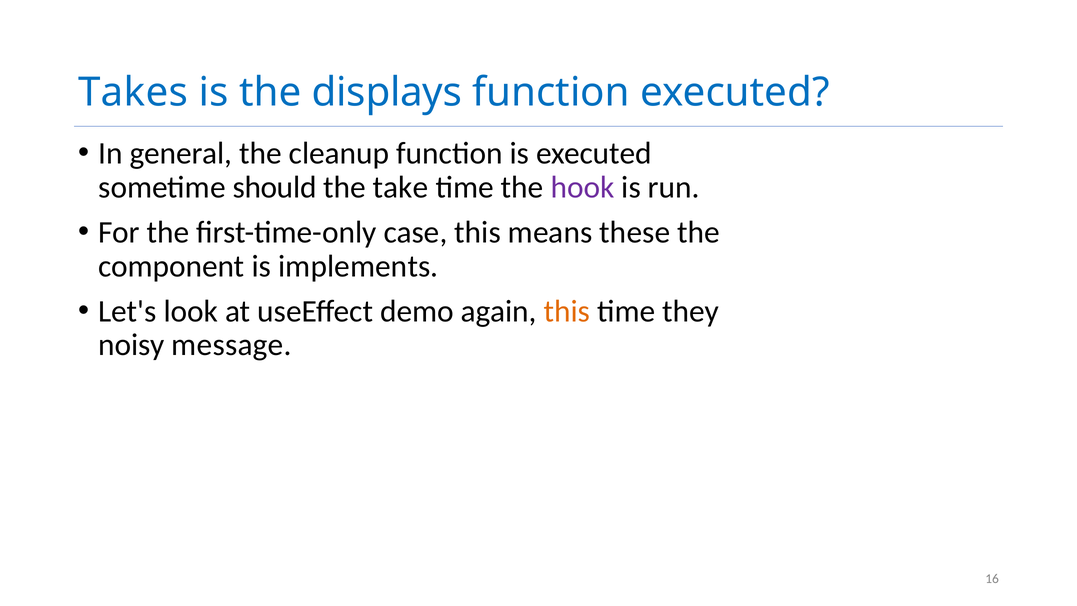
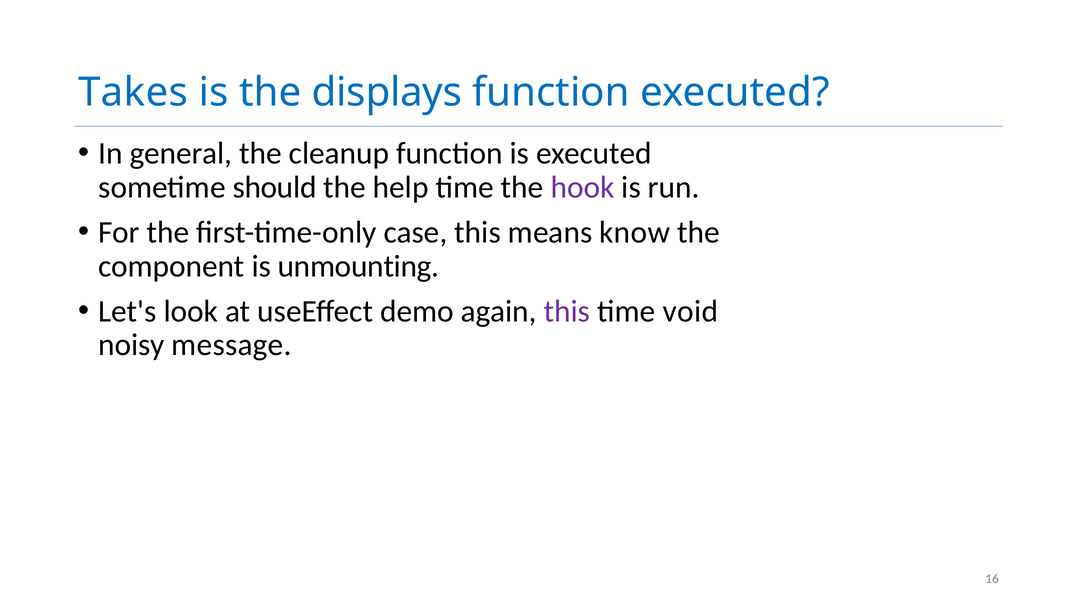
take: take -> help
these: these -> know
implements: implements -> unmounting
this at (567, 311) colour: orange -> purple
they: they -> void
